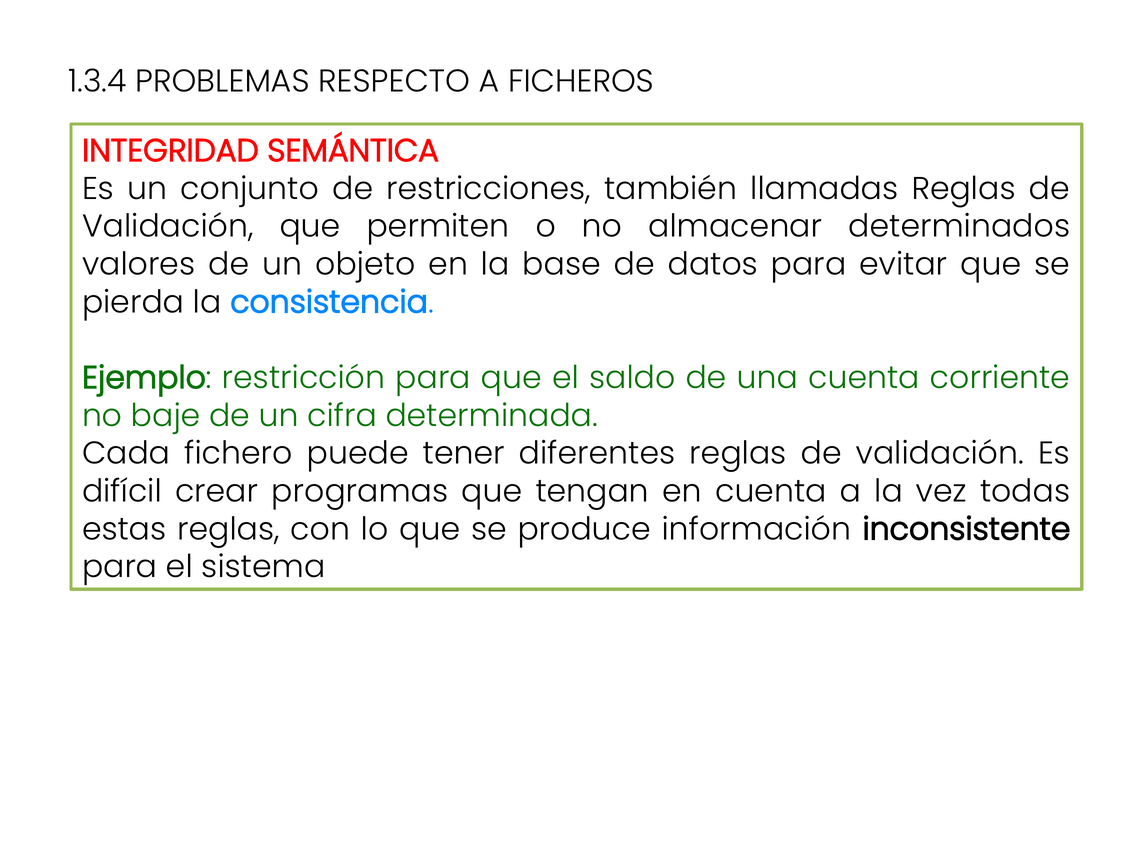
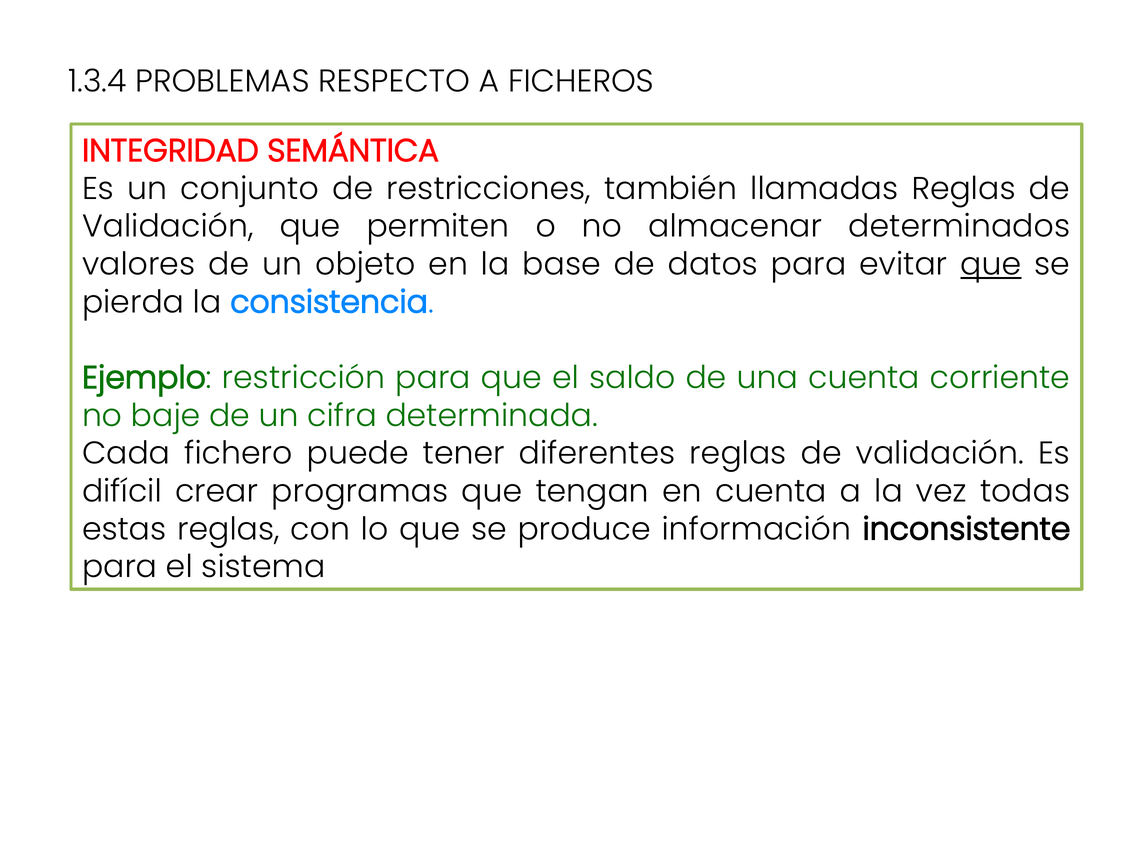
que at (991, 264) underline: none -> present
